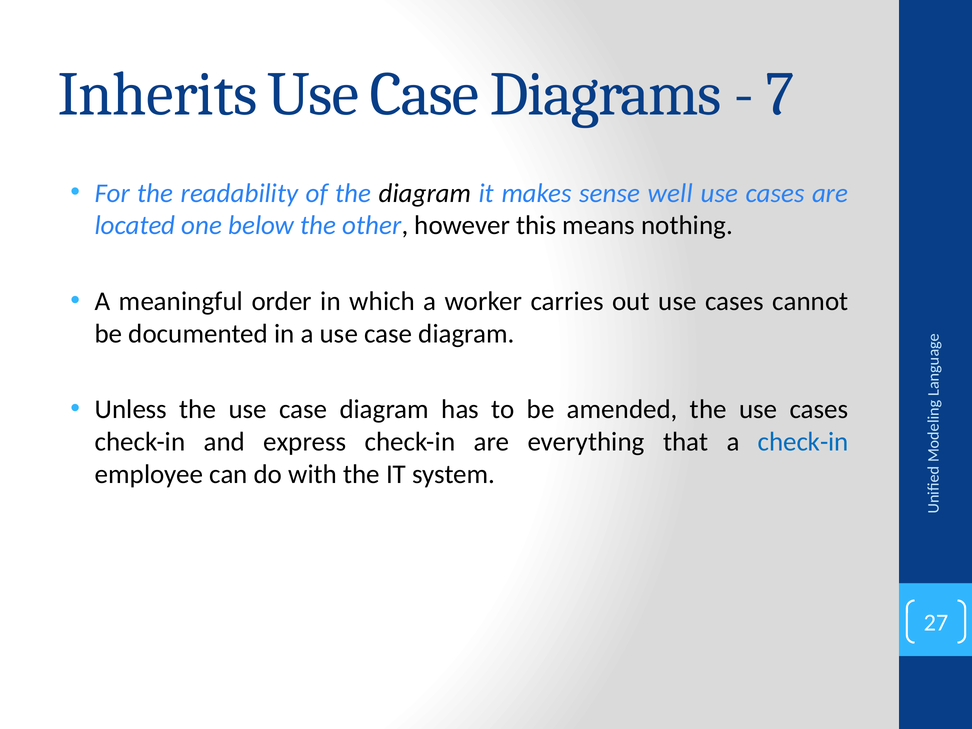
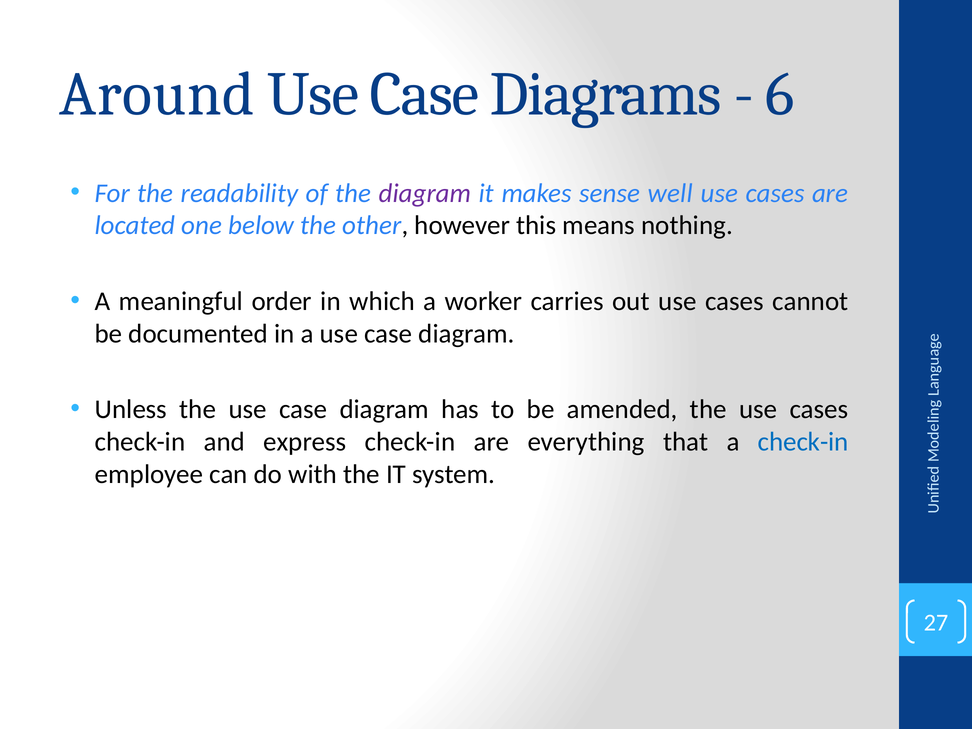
Inherits: Inherits -> Around
7: 7 -> 6
diagram at (425, 193) colour: black -> purple
